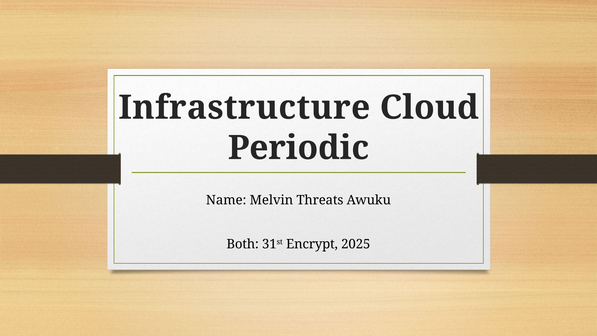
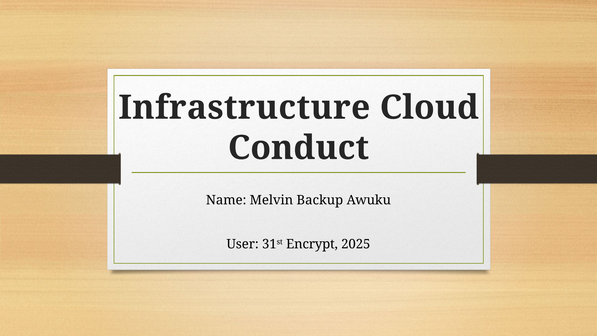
Periodic: Periodic -> Conduct
Threats: Threats -> Backup
Both: Both -> User
